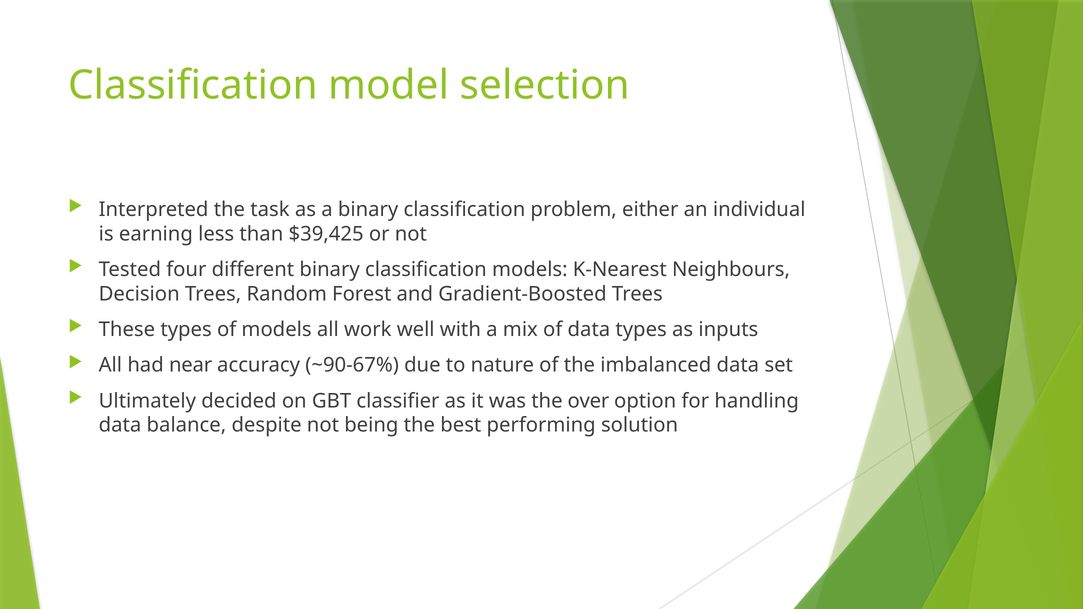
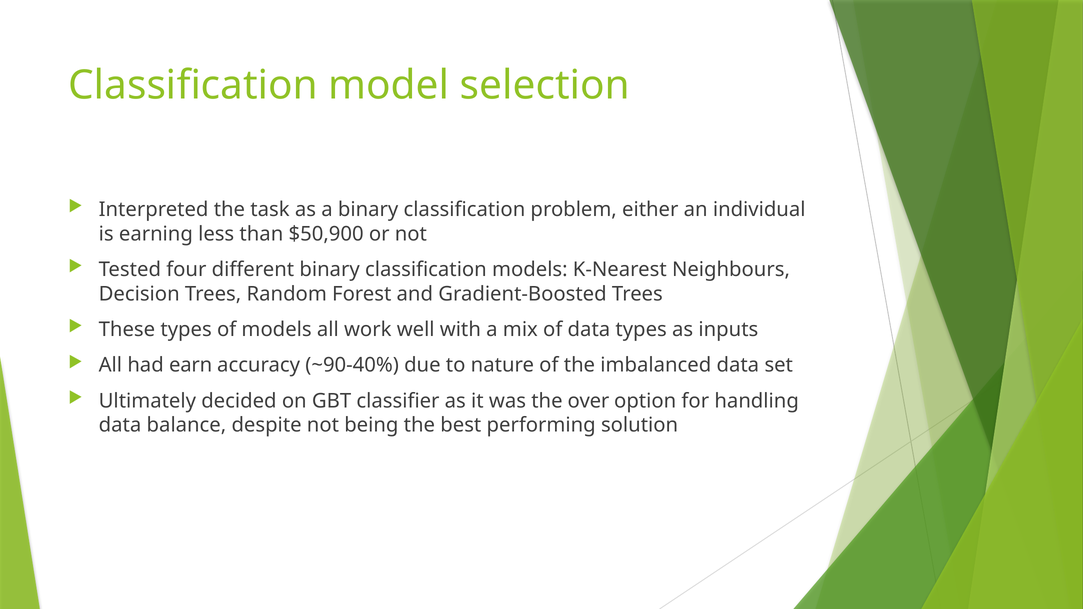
$39,425: $39,425 -> $50,900
near: near -> earn
~90-67%: ~90-67% -> ~90-40%
